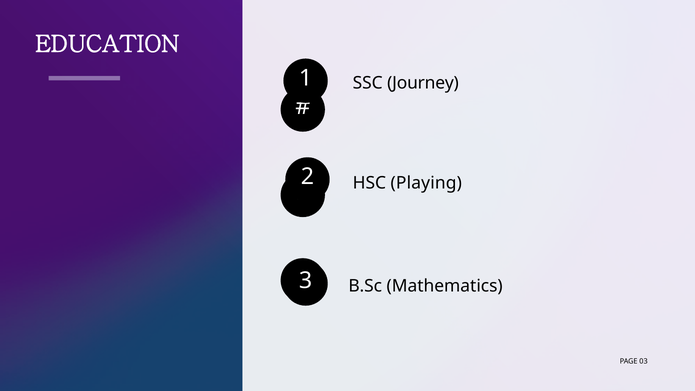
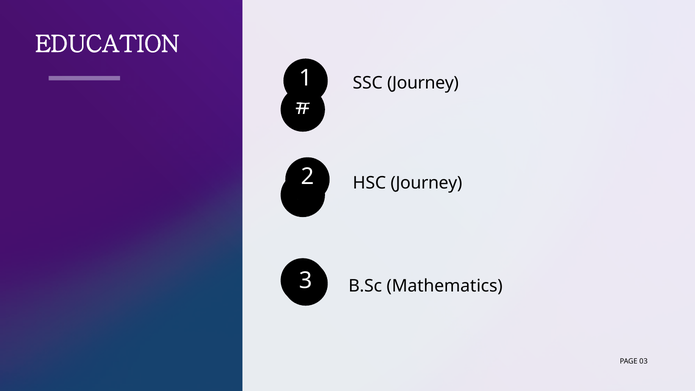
HSC Playing: Playing -> Journey
